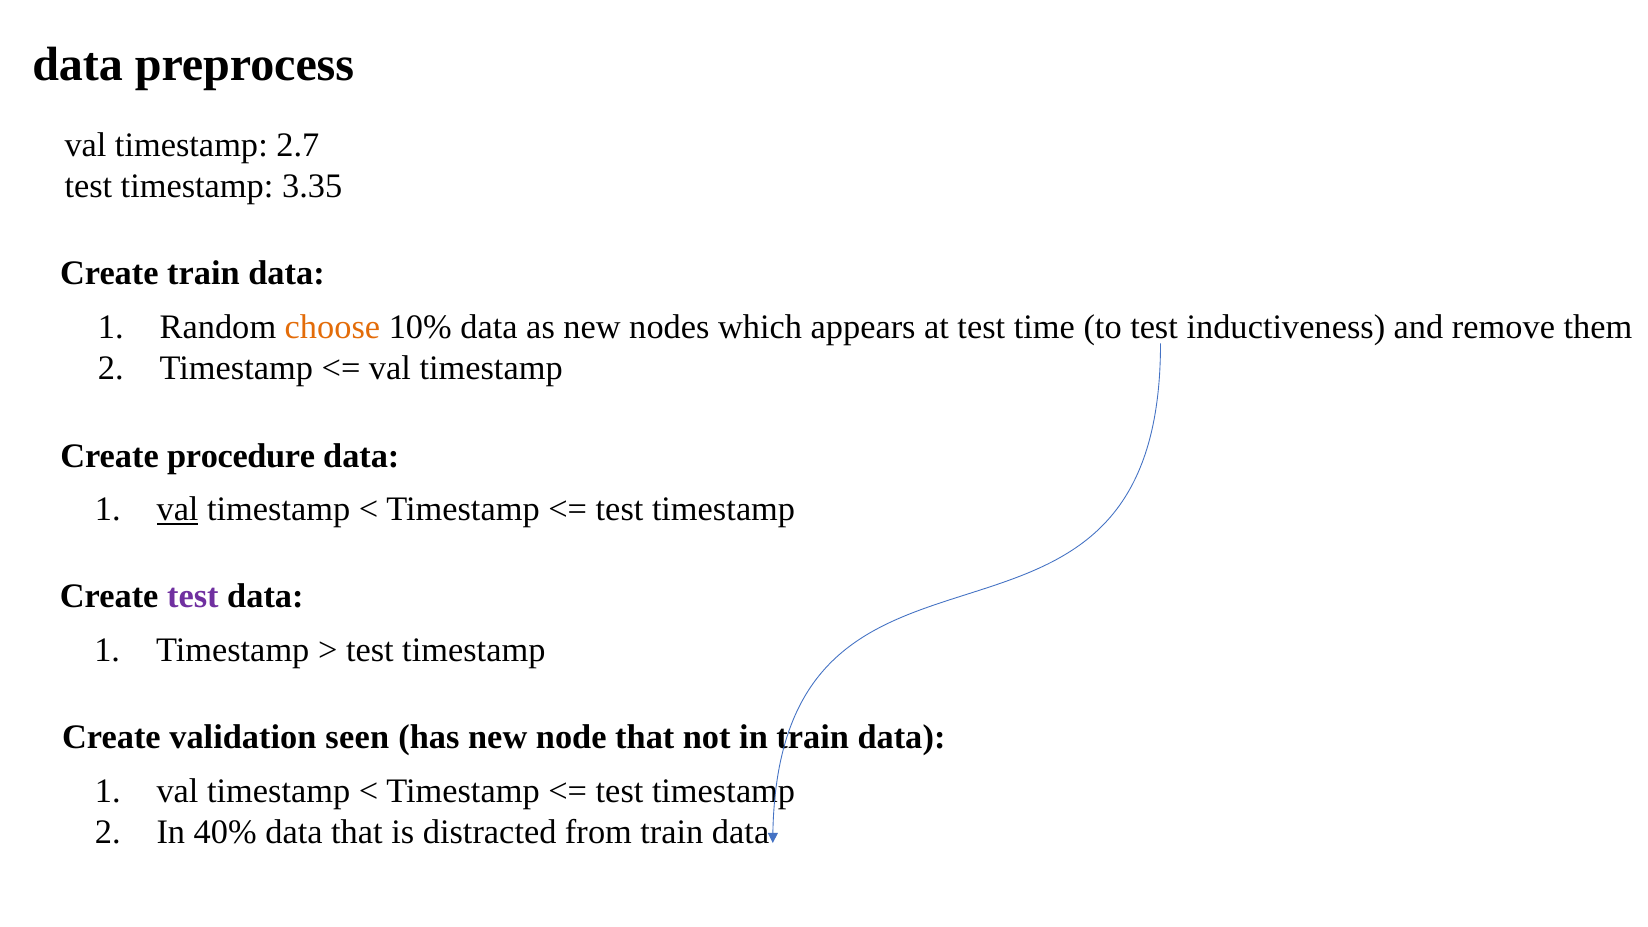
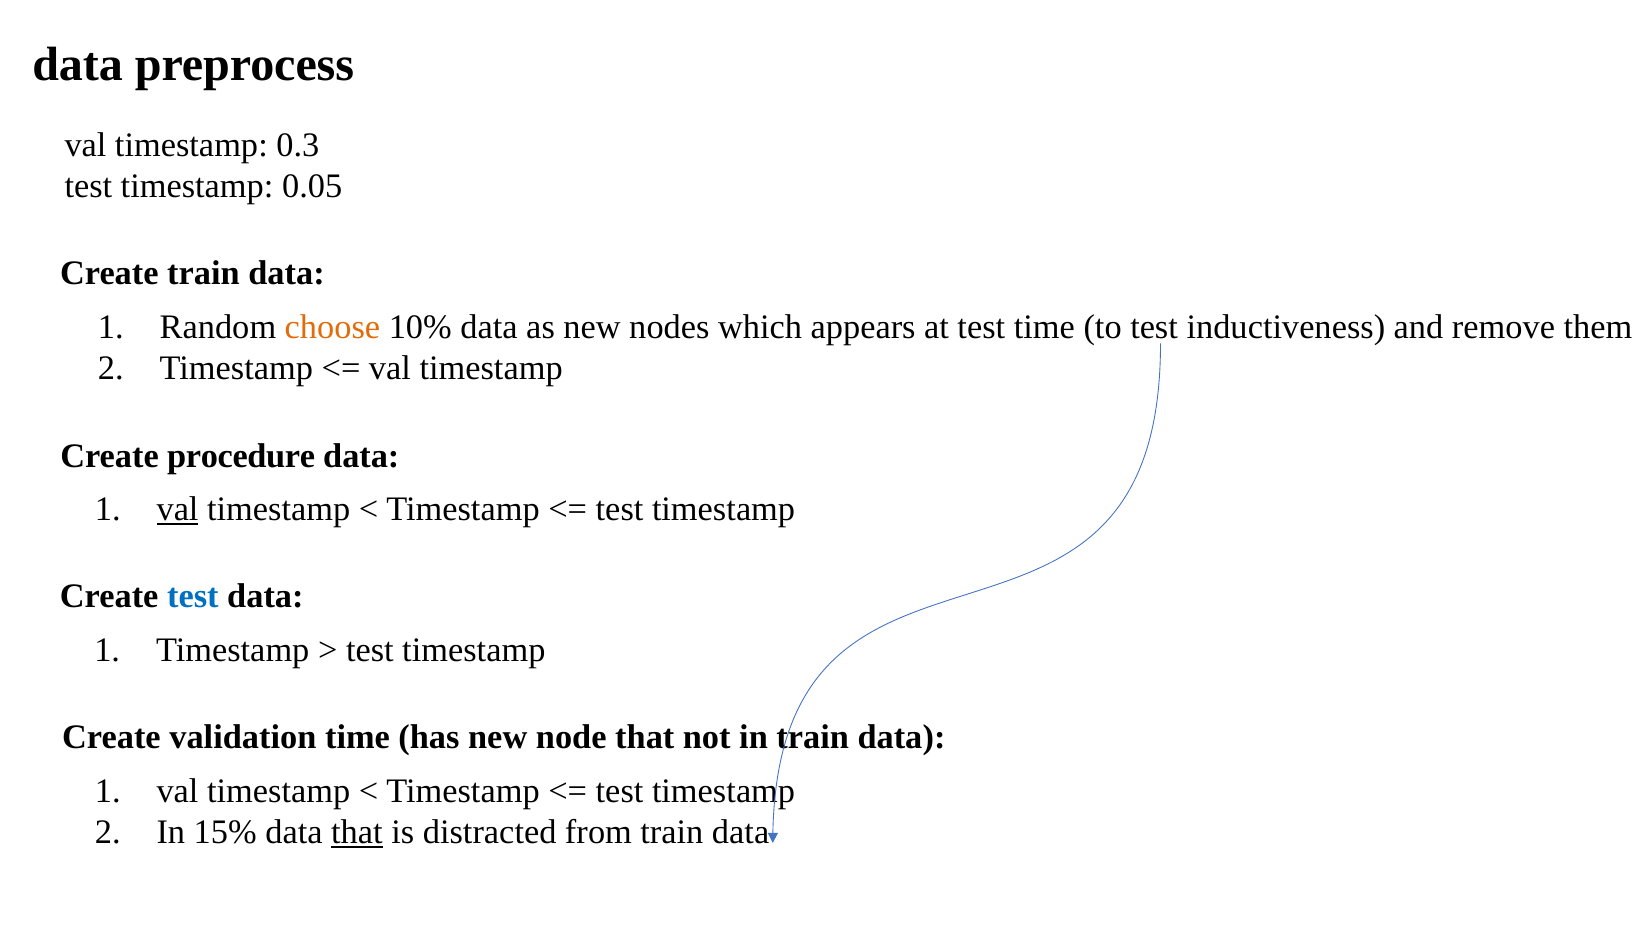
2.7: 2.7 -> 0.3
3.35: 3.35 -> 0.05
test at (193, 596) colour: purple -> blue
validation seen: seen -> time
40%: 40% -> 15%
that at (357, 833) underline: none -> present
